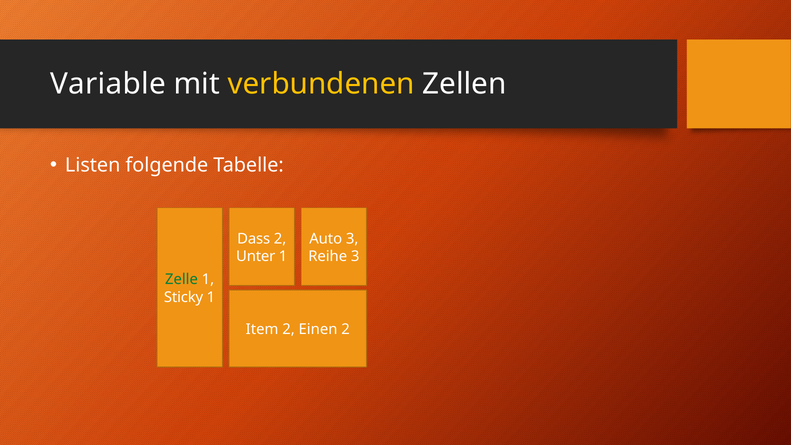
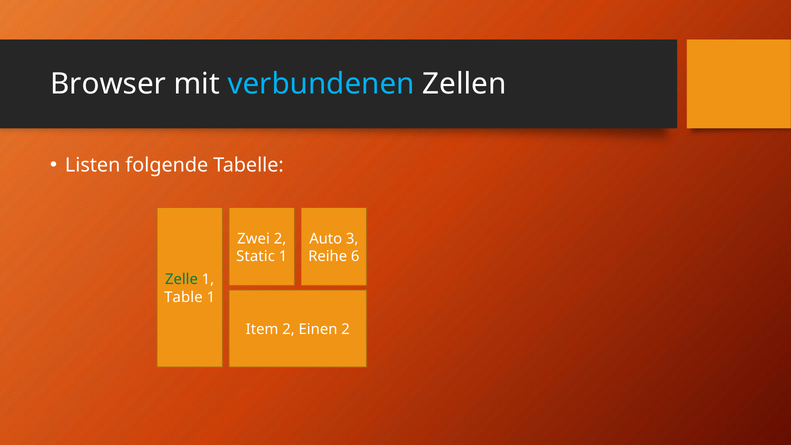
Variable: Variable -> Browser
verbundenen colour: yellow -> light blue
Dass: Dass -> Zwei
Unter: Unter -> Static
Reihe 3: 3 -> 6
Sticky: Sticky -> Table
